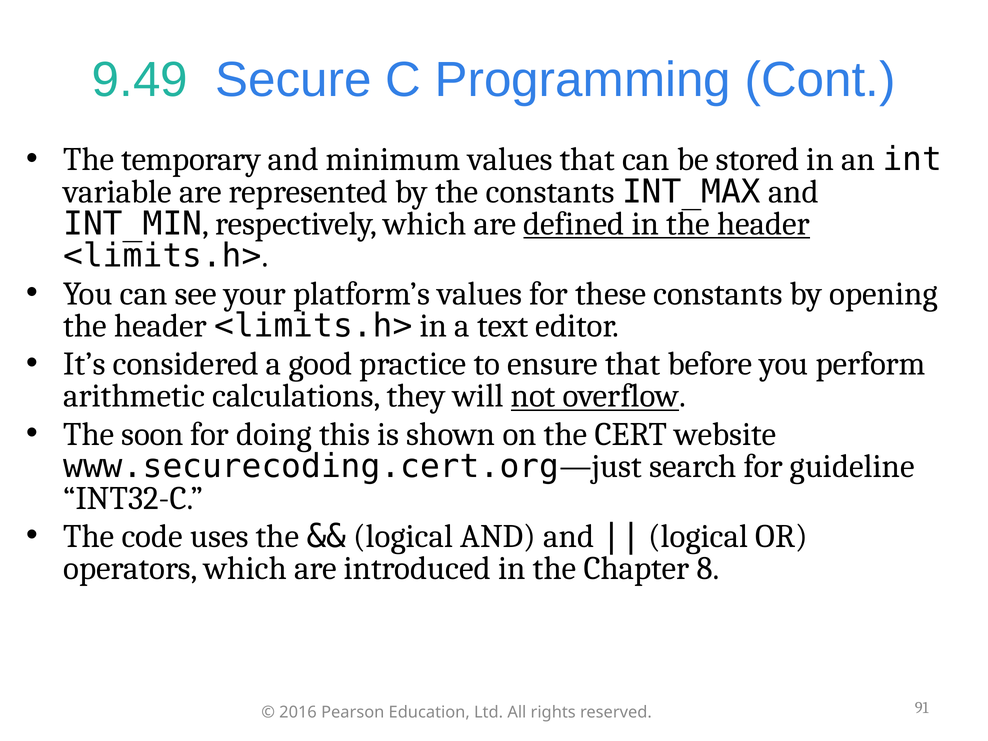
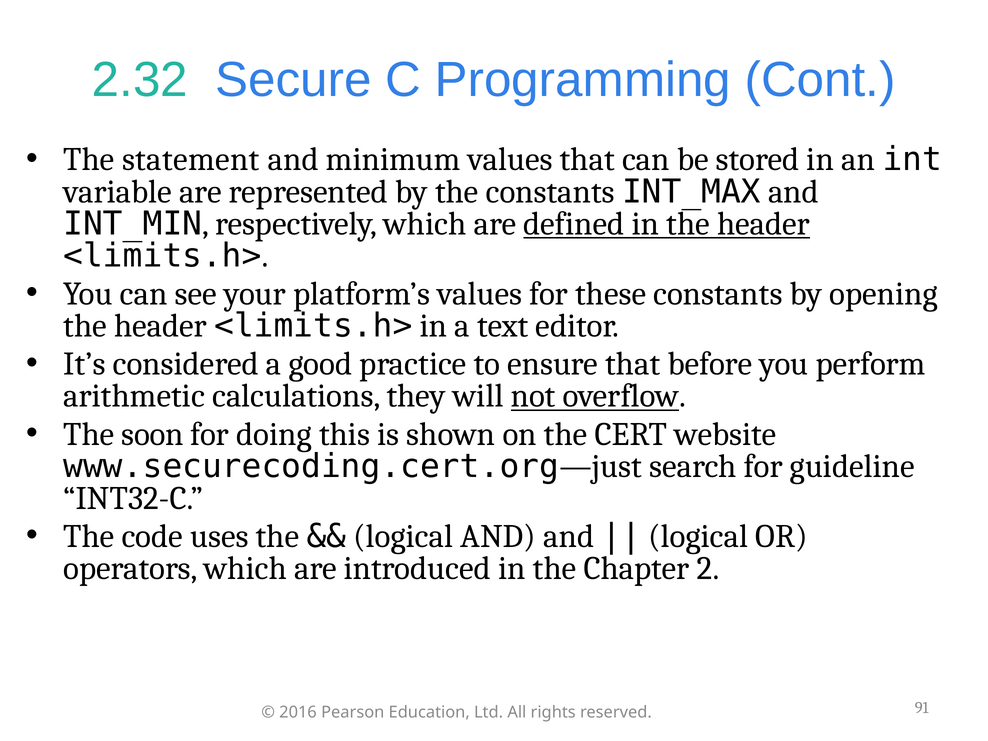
9.49: 9.49 -> 2.32
temporary: temporary -> statement
8: 8 -> 2
